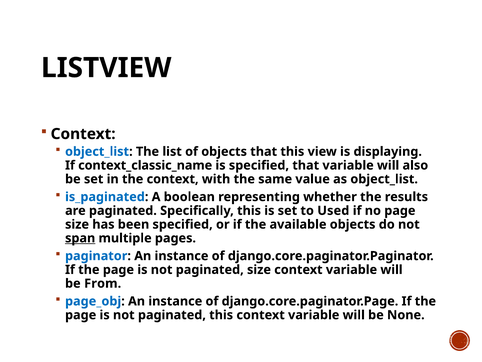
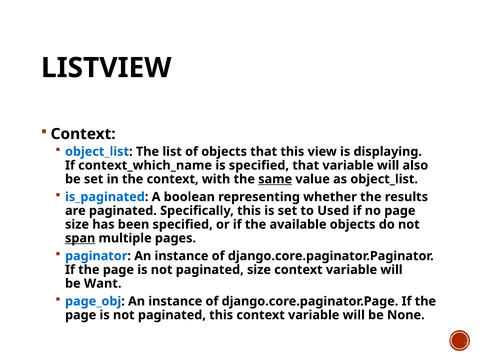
context_classic_name: context_classic_name -> context_which_name
same underline: none -> present
From: From -> Want
